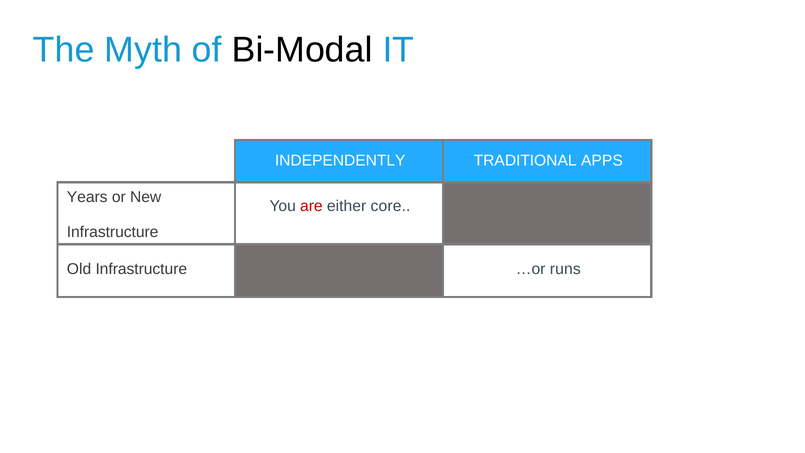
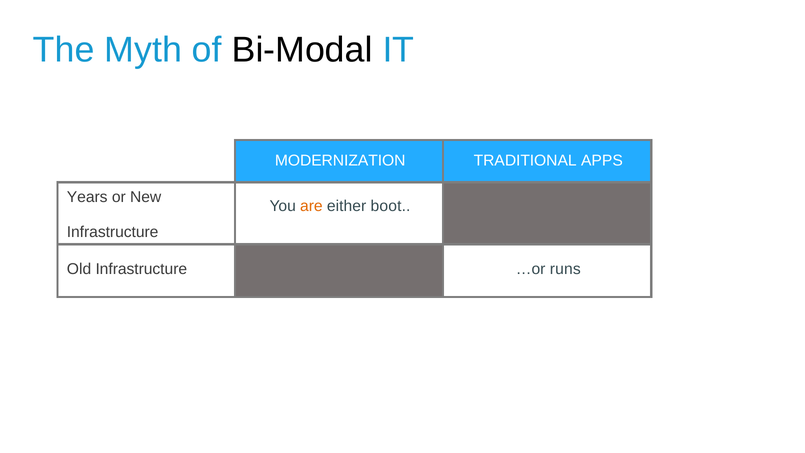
INDEPENDENTLY: INDEPENDENTLY -> MODERNIZATION
are colour: red -> orange
core: core -> boot
